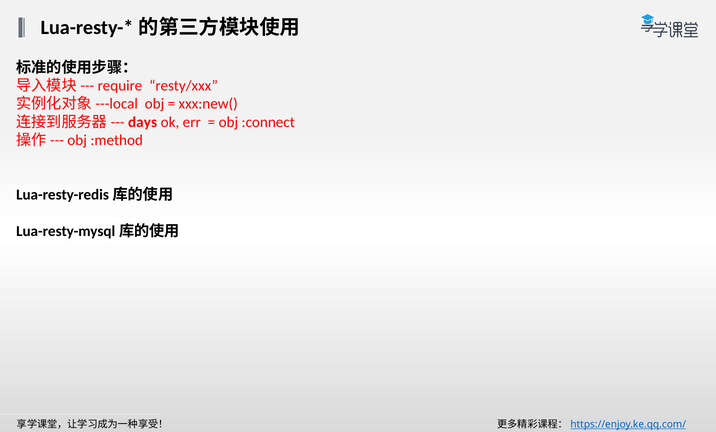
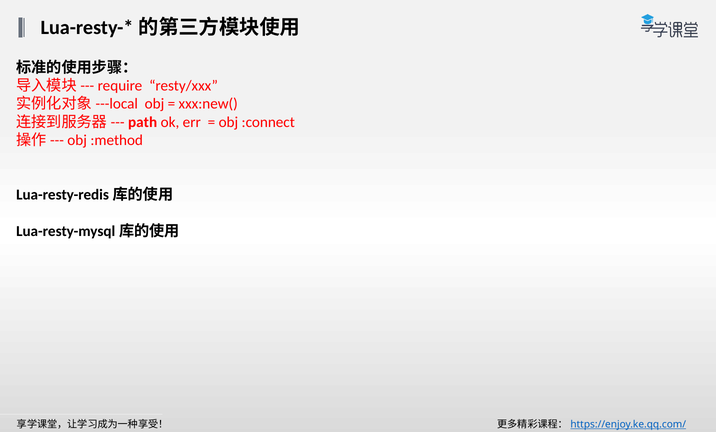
days: days -> path
